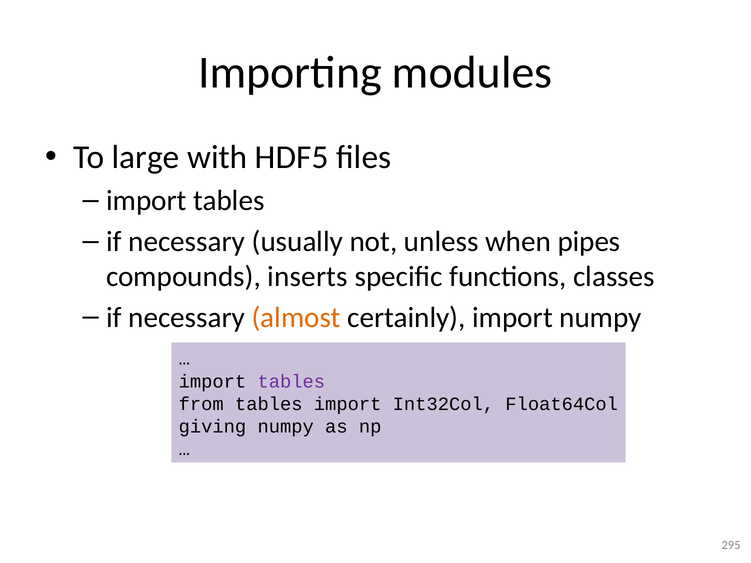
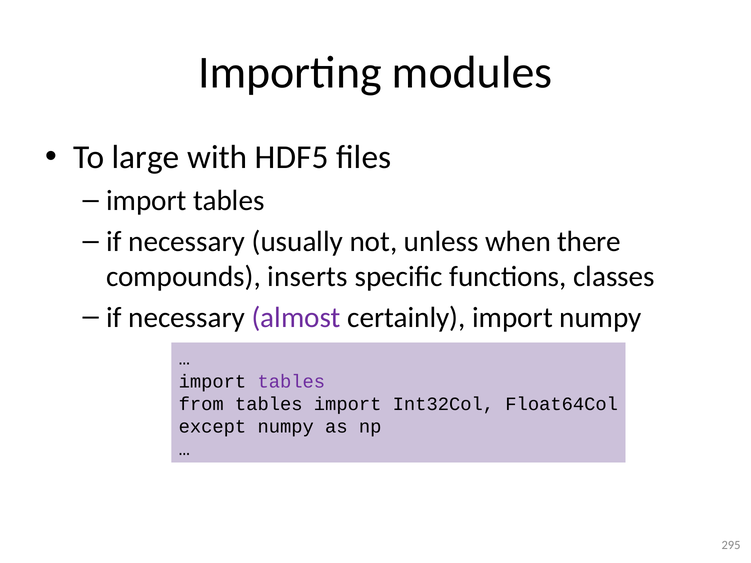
pipes: pipes -> there
almost colour: orange -> purple
giving: giving -> except
